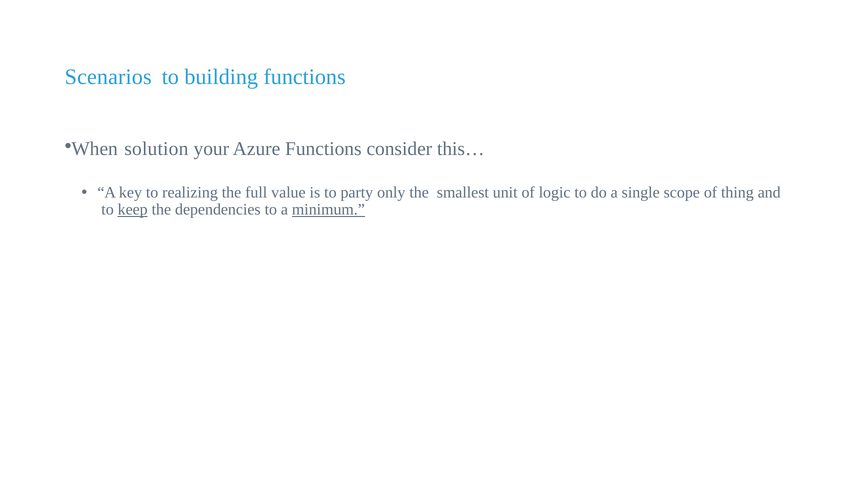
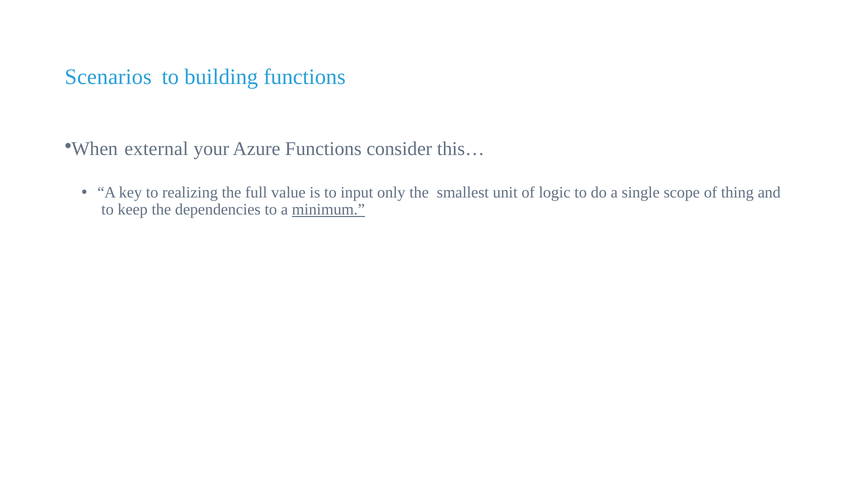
solution: solution -> external
party: party -> input
keep underline: present -> none
